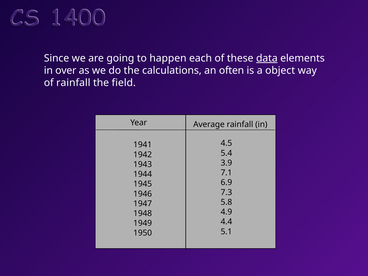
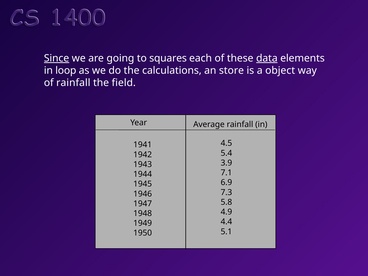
Since underline: none -> present
happen: happen -> squares
over: over -> loop
often: often -> store
